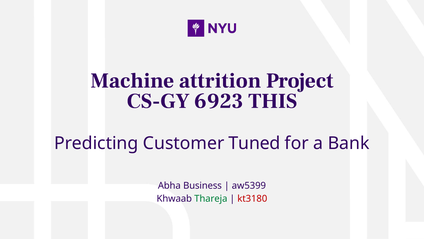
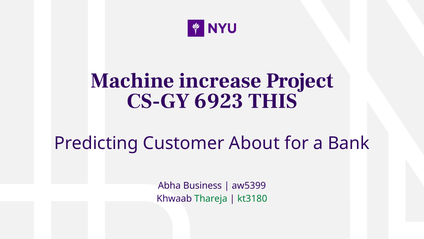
attrition: attrition -> increase
Tuned: Tuned -> About
kt3180 colour: red -> green
